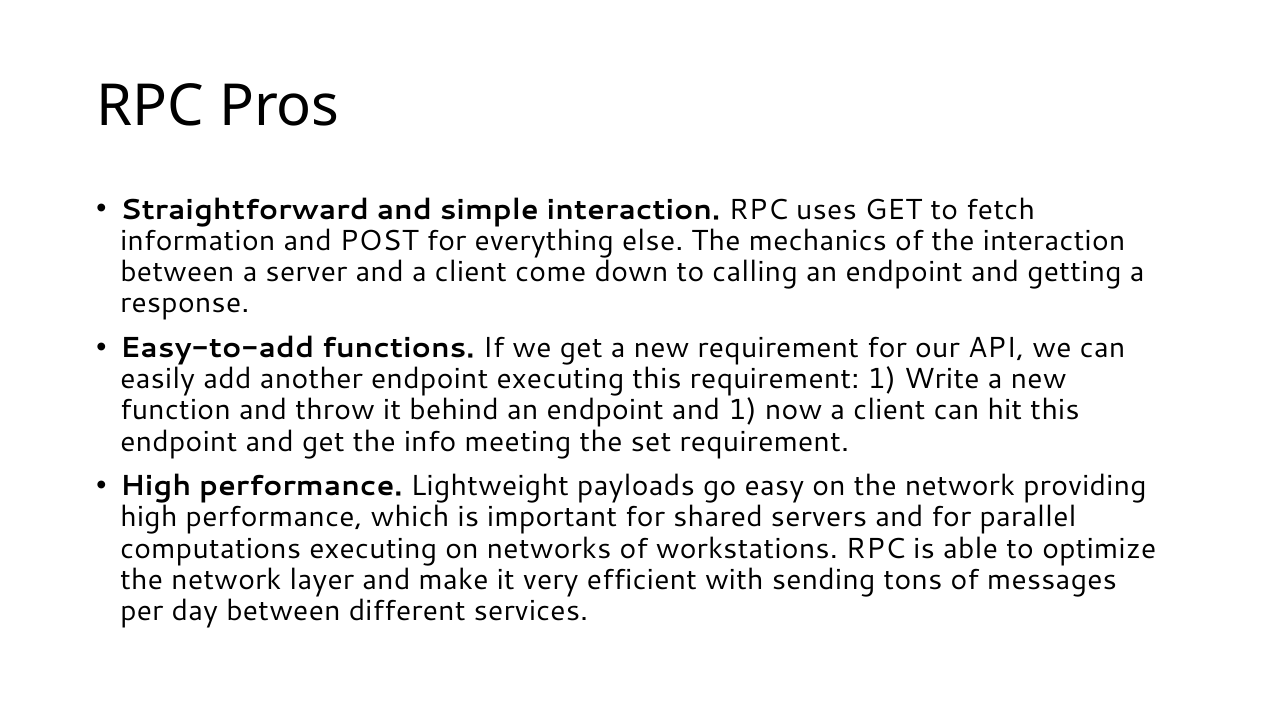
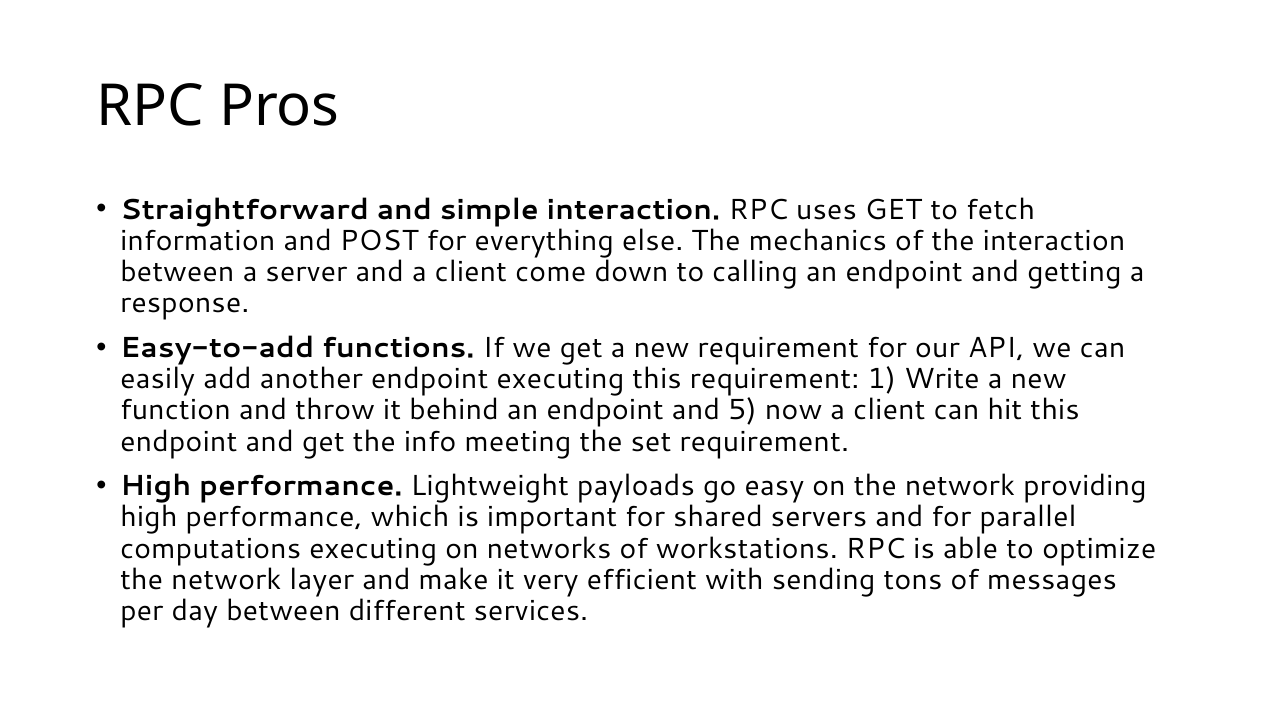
and 1: 1 -> 5
